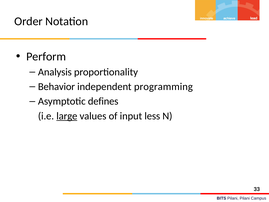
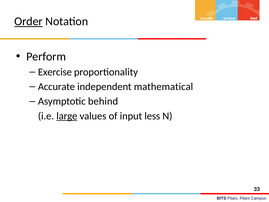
Order underline: none -> present
Analysis: Analysis -> Exercise
Behavior: Behavior -> Accurate
programming: programming -> mathematical
defines: defines -> behind
